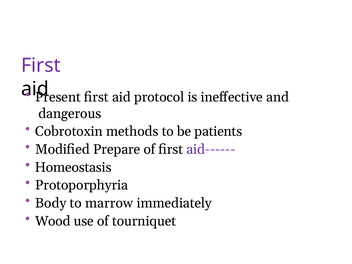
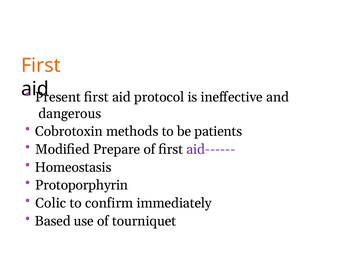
First at (41, 65) colour: purple -> orange
Protoporphyria: Protoporphyria -> Protoporphyrin
Body: Body -> Colic
marrow: marrow -> confirm
Wood: Wood -> Based
